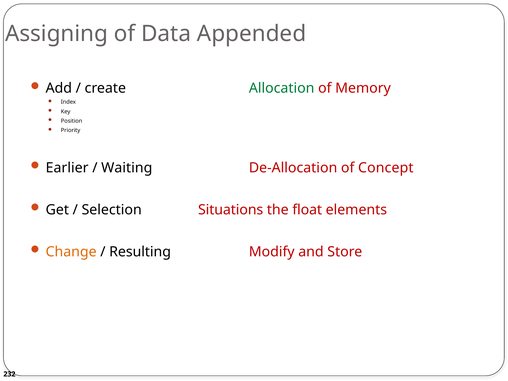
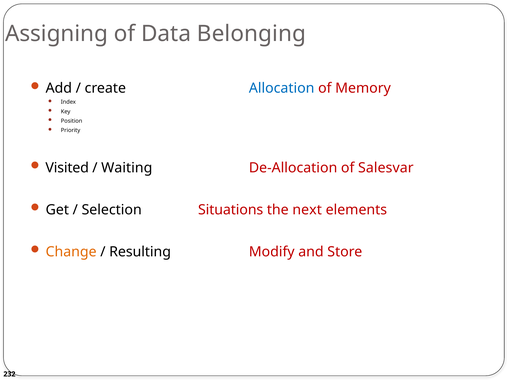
Appended: Appended -> Belonging
Allocation colour: green -> blue
Earlier: Earlier -> Visited
Concept: Concept -> Salesvar
float: float -> next
